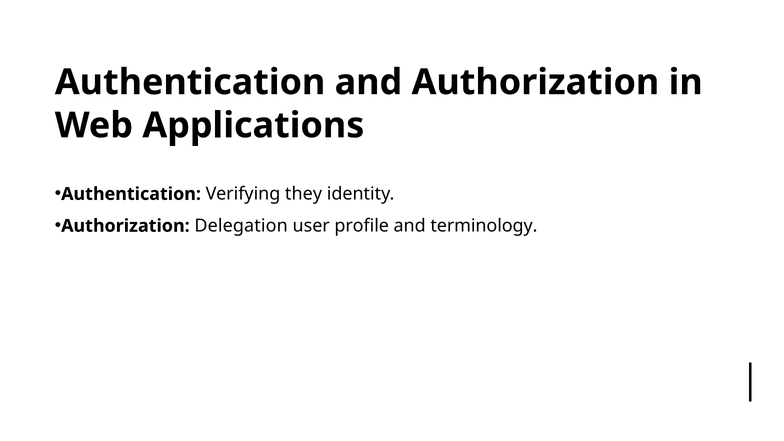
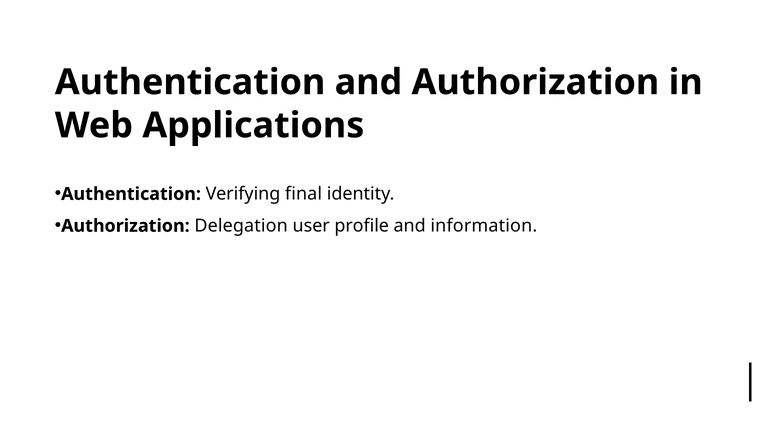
they: they -> final
terminology: terminology -> information
